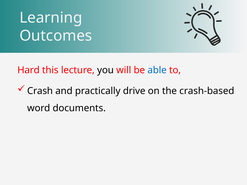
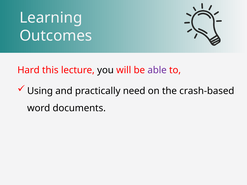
able colour: blue -> purple
Crash: Crash -> Using
drive: drive -> need
